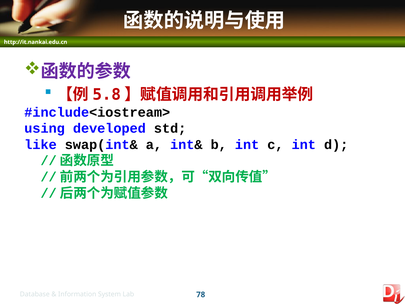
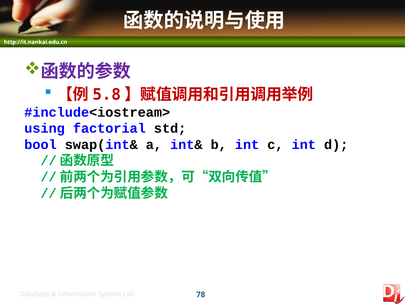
developed: developed -> factorial
like: like -> bool
